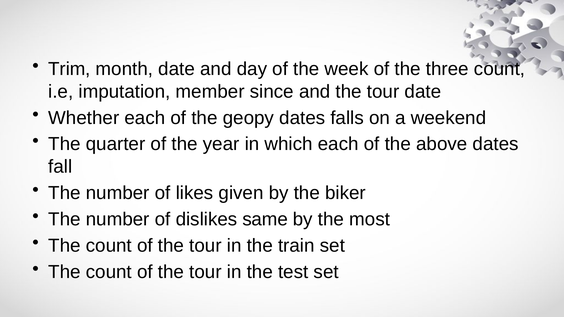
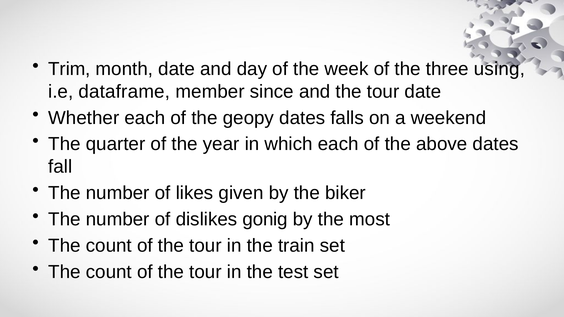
three count: count -> using
imputation: imputation -> dataframe
same: same -> gonig
